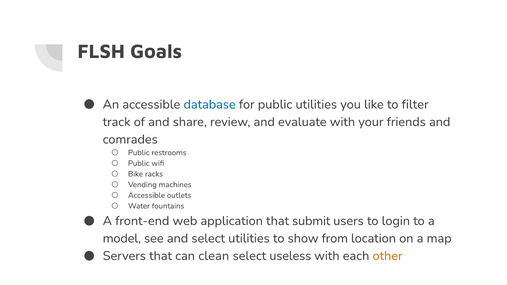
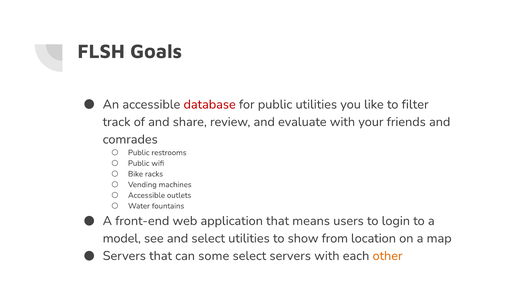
database colour: blue -> red
submit: submit -> means
clean: clean -> some
select useless: useless -> servers
